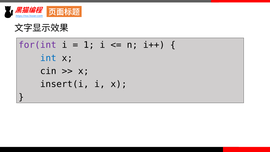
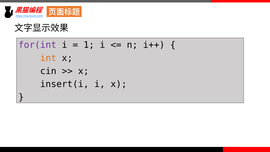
int colour: blue -> orange
